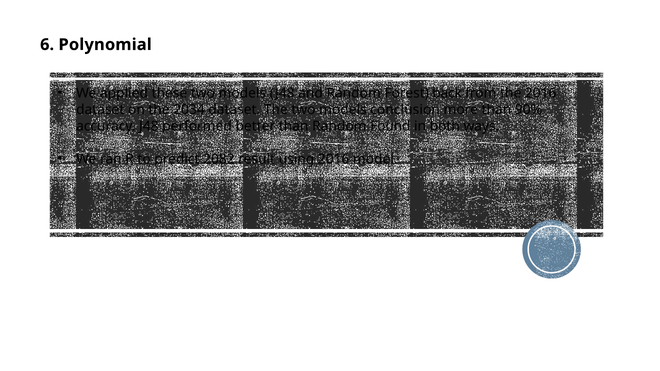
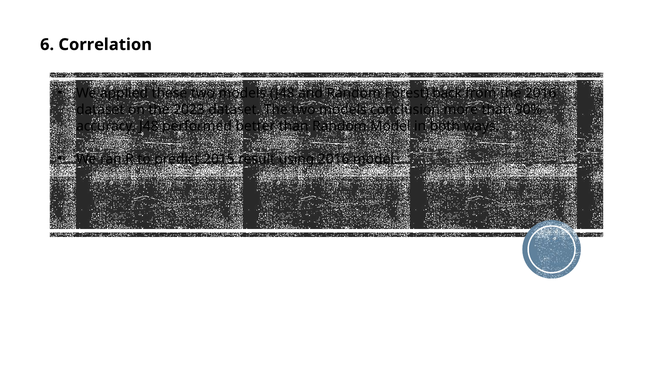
Polynomial: Polynomial -> Correlation
2034: 2034 -> 2023
Random Found: Found -> Model
2082: 2082 -> 2015
